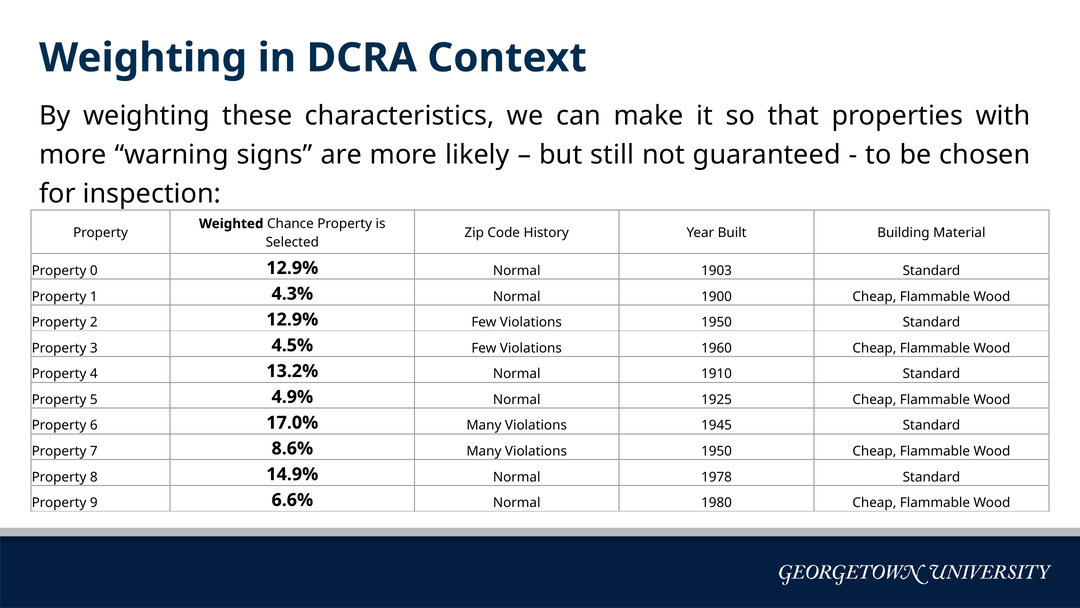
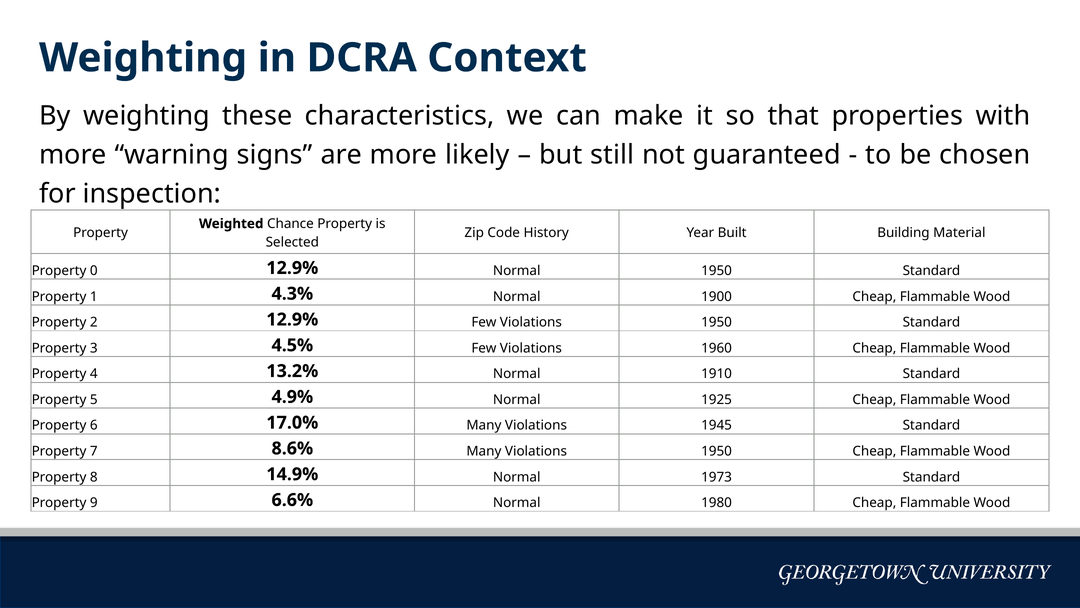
Normal 1903: 1903 -> 1950
1978: 1978 -> 1973
